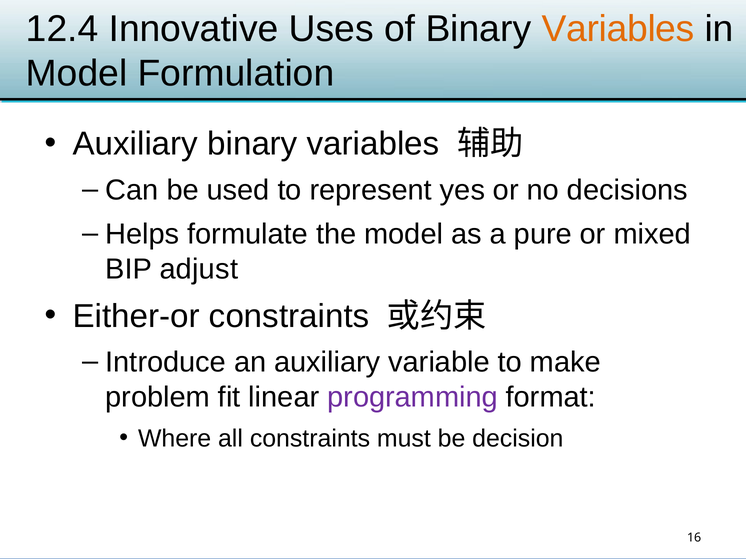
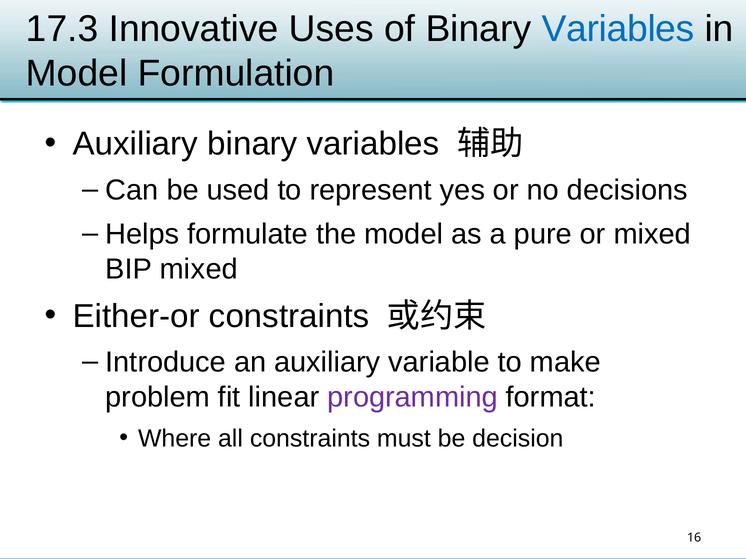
12.4: 12.4 -> 17.3
Variables at (618, 29) colour: orange -> blue
BIP adjust: adjust -> mixed
